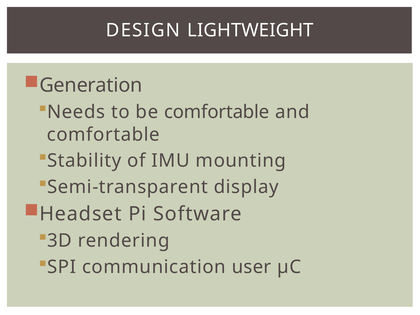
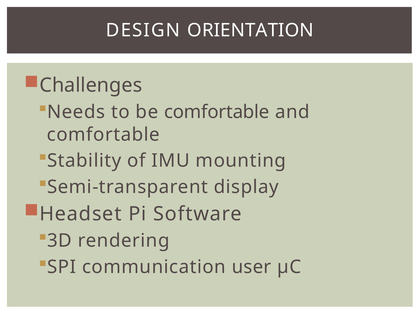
LIGHTWEIGHT: LIGHTWEIGHT -> ORIENTATION
Generation: Generation -> Challenges
